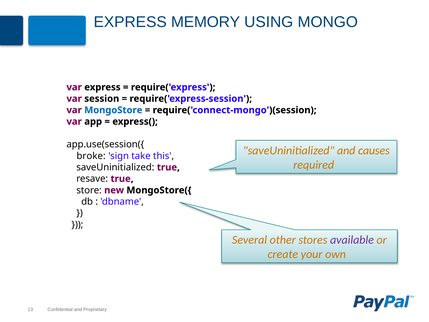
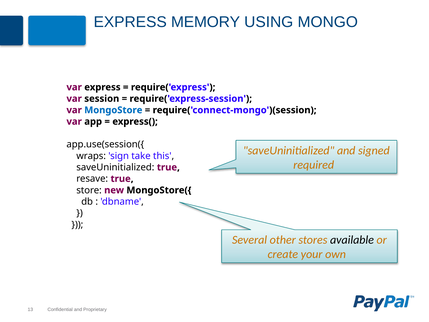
causes: causes -> signed
broke: broke -> wraps
available colour: purple -> black
